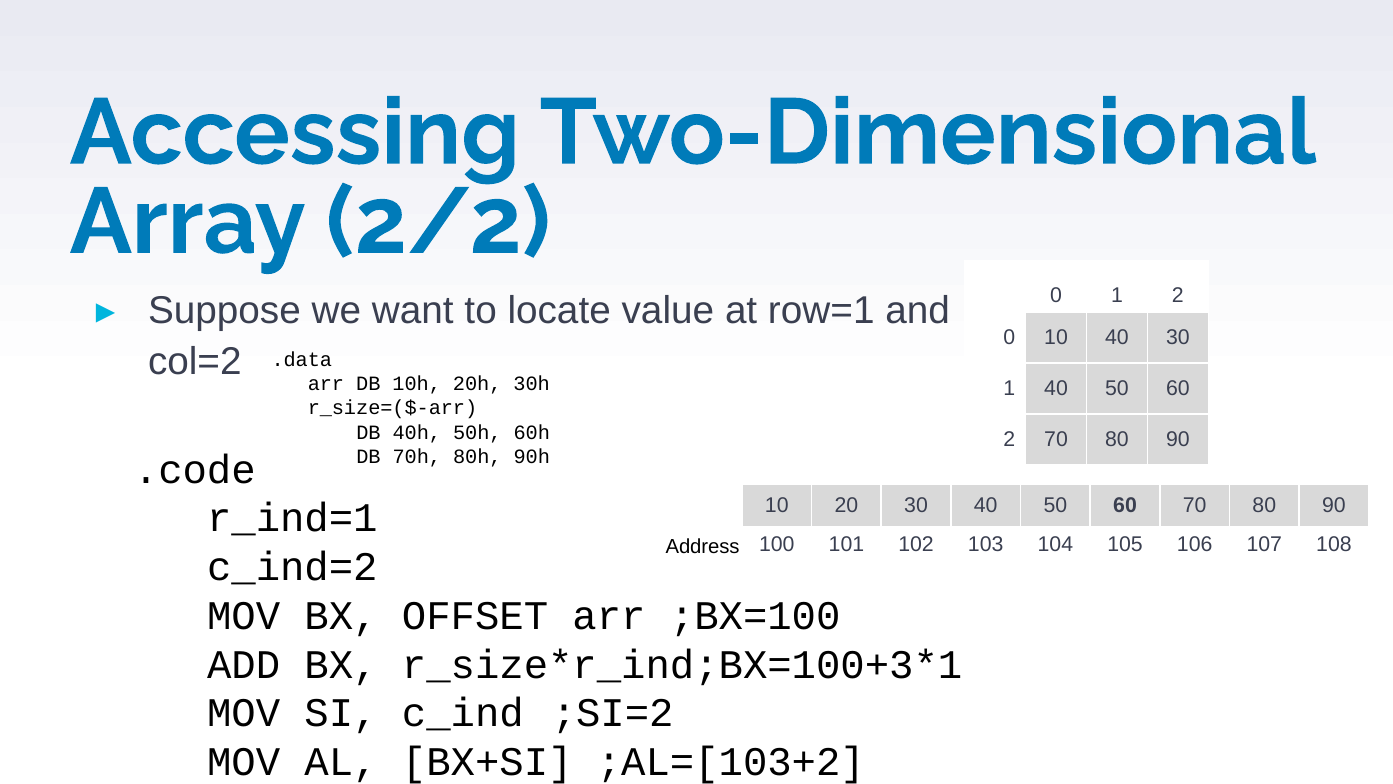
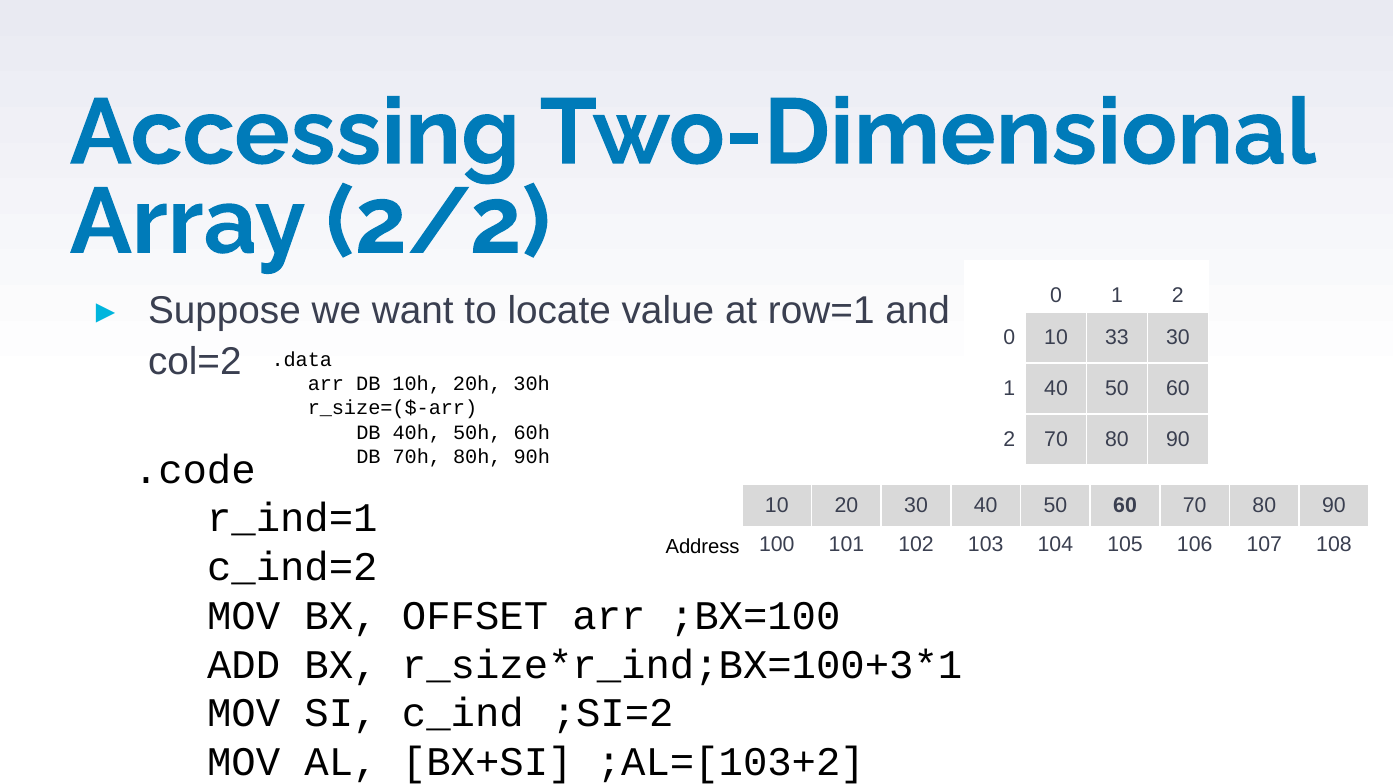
10 40: 40 -> 33
